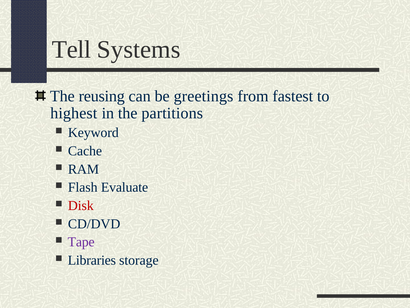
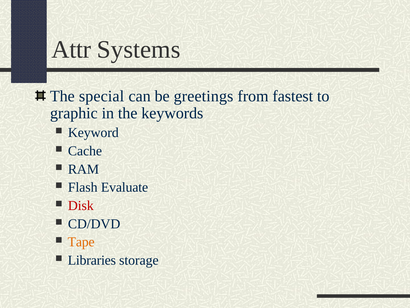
Tell: Tell -> Attr
reusing: reusing -> special
highest: highest -> graphic
partitions: partitions -> keywords
Tape colour: purple -> orange
